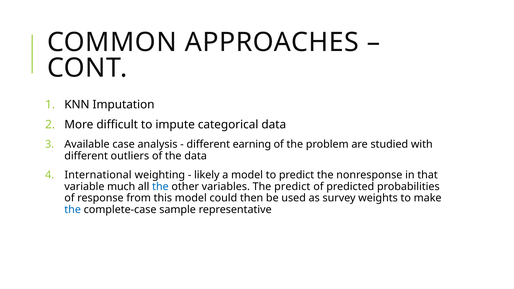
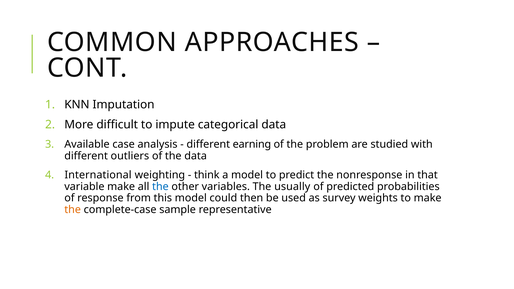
likely: likely -> think
variable much: much -> make
The predict: predict -> usually
the at (73, 210) colour: blue -> orange
